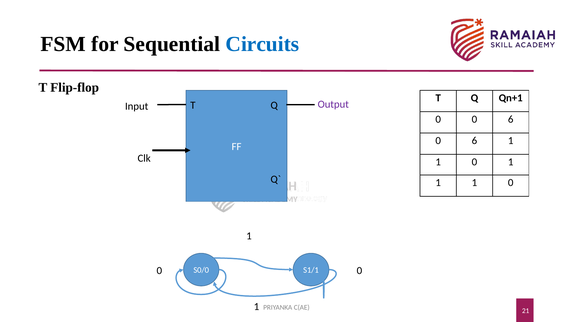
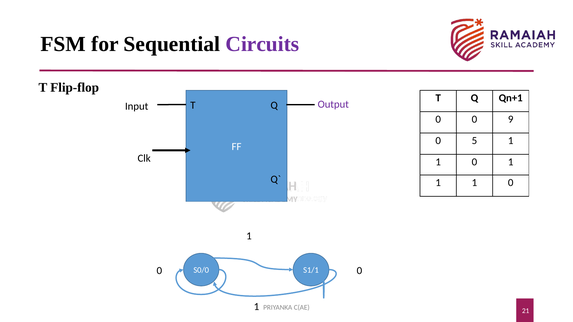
Circuits colour: blue -> purple
0 0 6: 6 -> 9
6 at (474, 141): 6 -> 5
